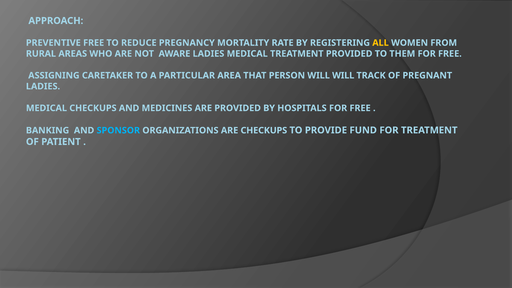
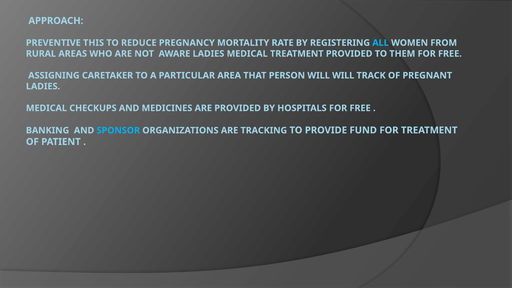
PREVENTIVE FREE: FREE -> THIS
ALL colour: yellow -> light blue
ARE CHECKUPS: CHECKUPS -> TRACKING
